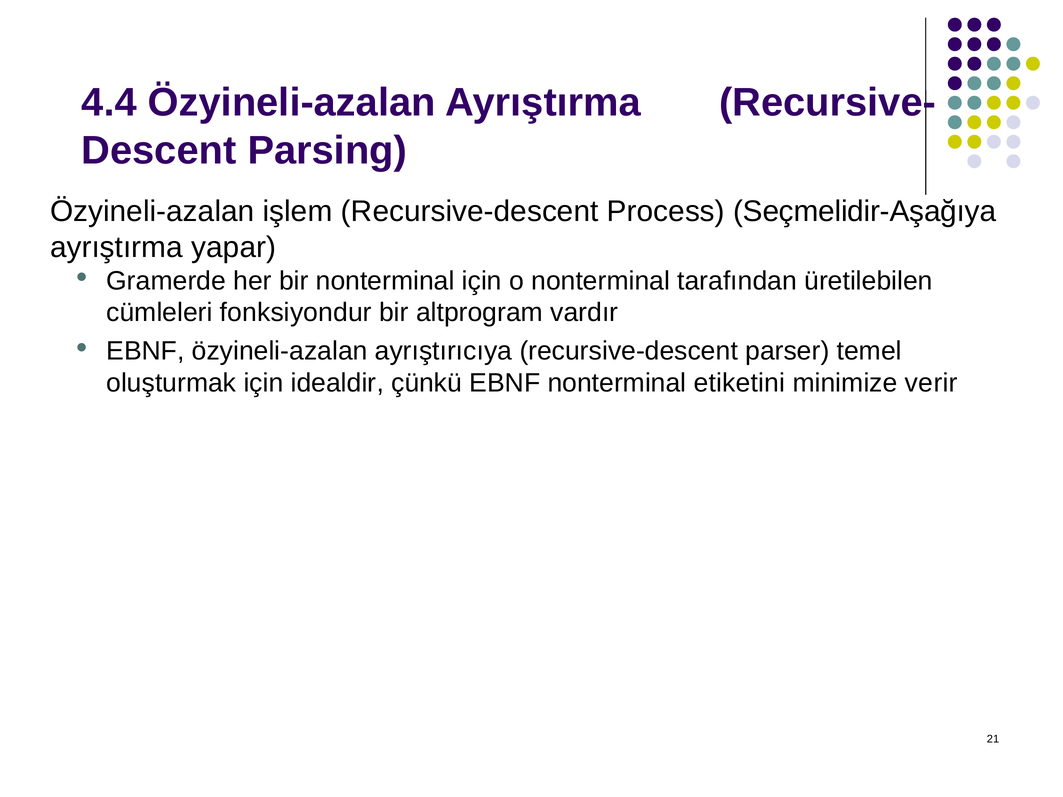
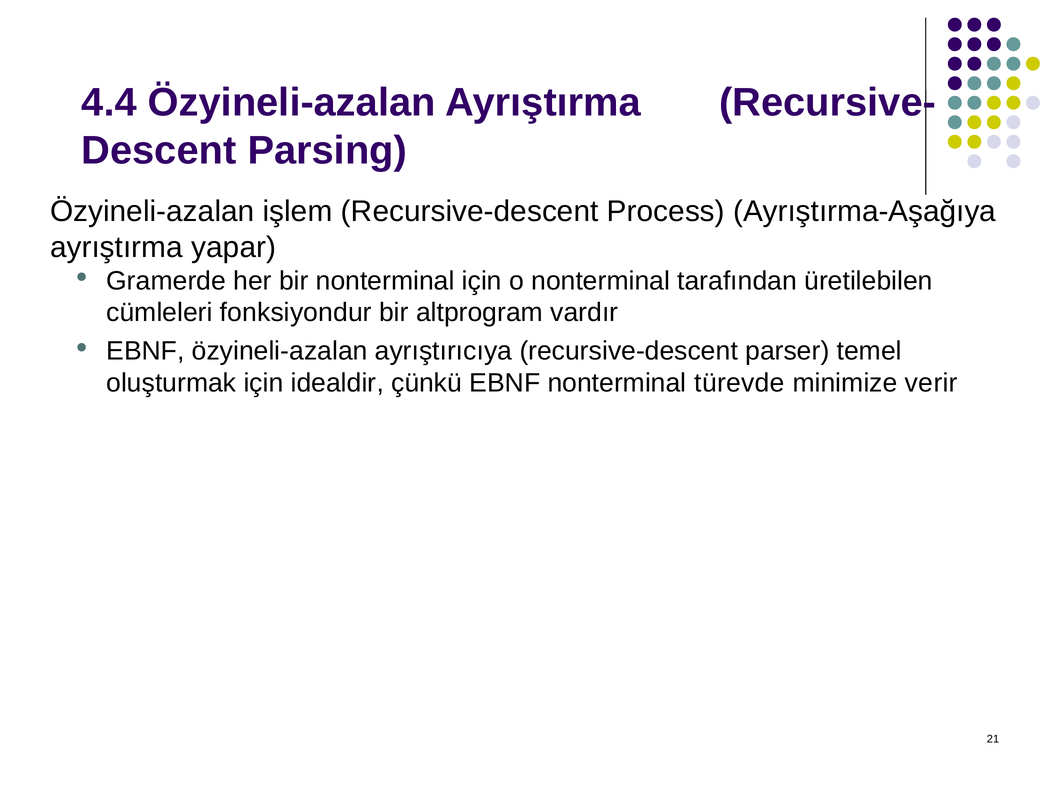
Seçmelidir-Aşağıya: Seçmelidir-Aşağıya -> Ayrıştırma-Aşağıya
etiketini: etiketini -> türevde
